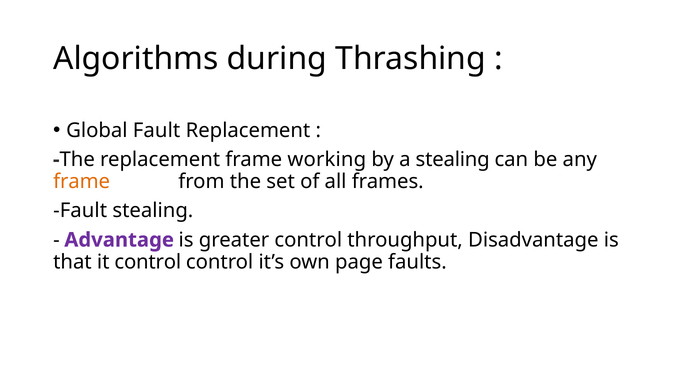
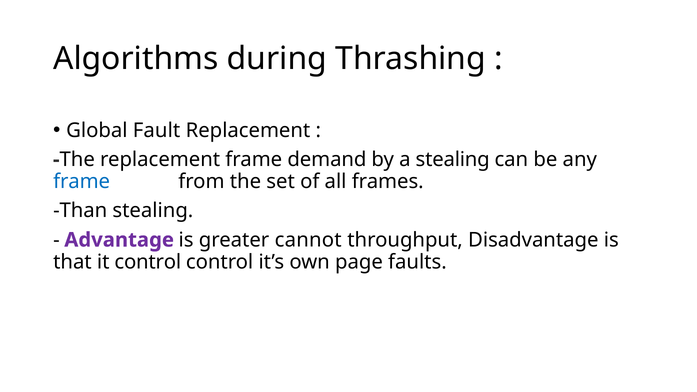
working: working -> demand
frame at (82, 182) colour: orange -> blue
Fault at (80, 211): Fault -> Than
greater control: control -> cannot
